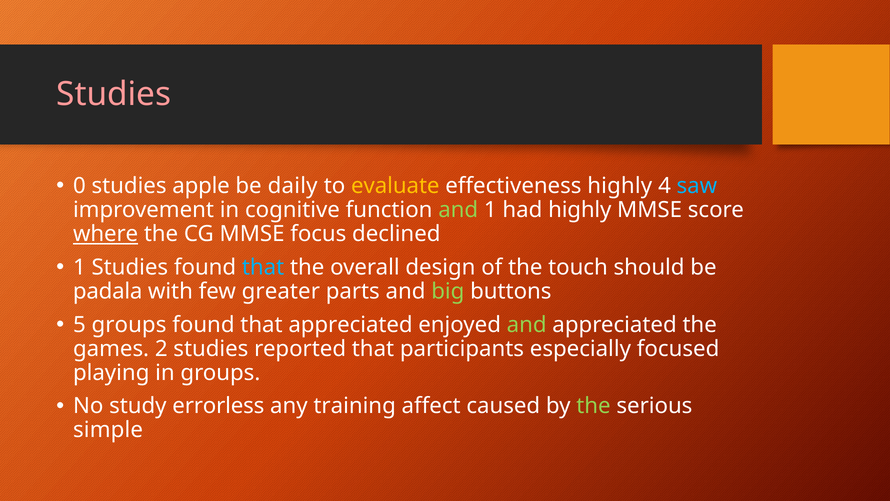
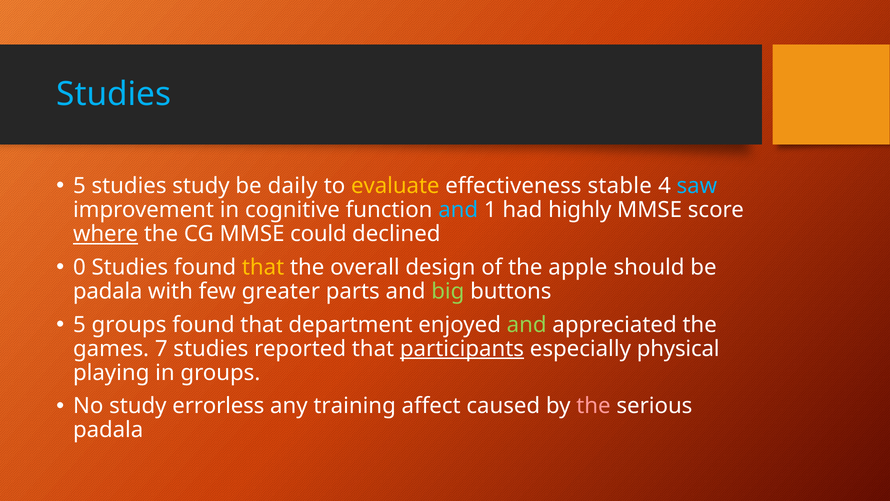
Studies at (114, 94) colour: pink -> light blue
0 at (79, 186): 0 -> 5
studies apple: apple -> study
effectiveness highly: highly -> stable
and at (458, 210) colour: light green -> light blue
focus: focus -> could
1 at (79, 267): 1 -> 0
that at (263, 267) colour: light blue -> yellow
touch: touch -> apple
that appreciated: appreciated -> department
2: 2 -> 7
participants underline: none -> present
focused: focused -> physical
the at (593, 406) colour: light green -> pink
simple at (108, 430): simple -> padala
